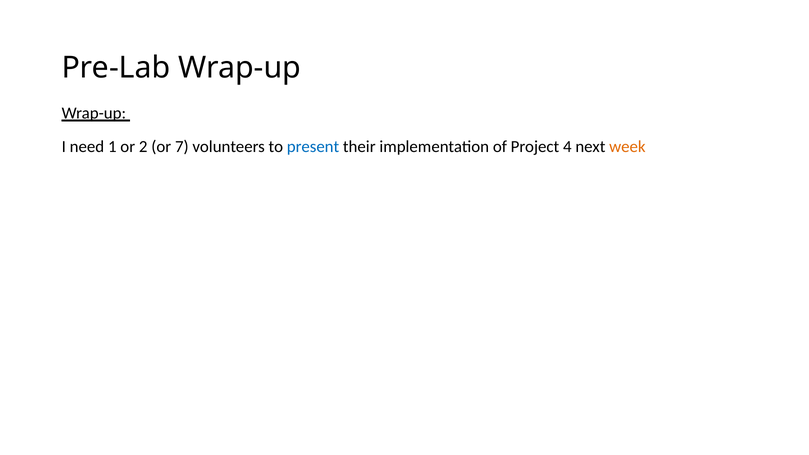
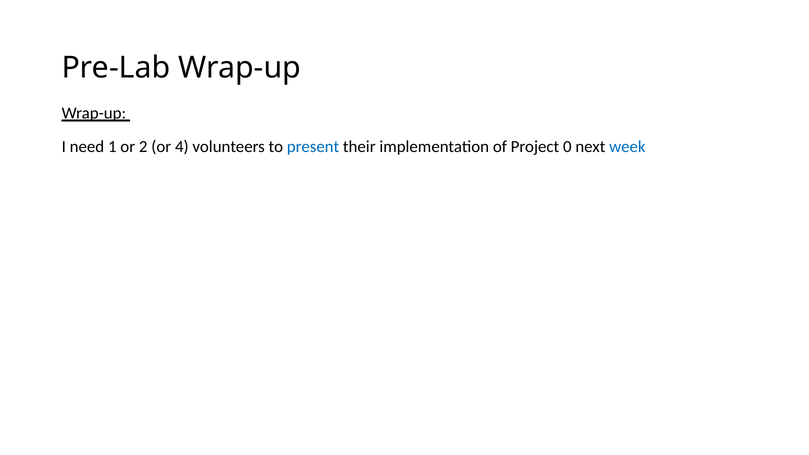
7: 7 -> 4
4: 4 -> 0
week colour: orange -> blue
